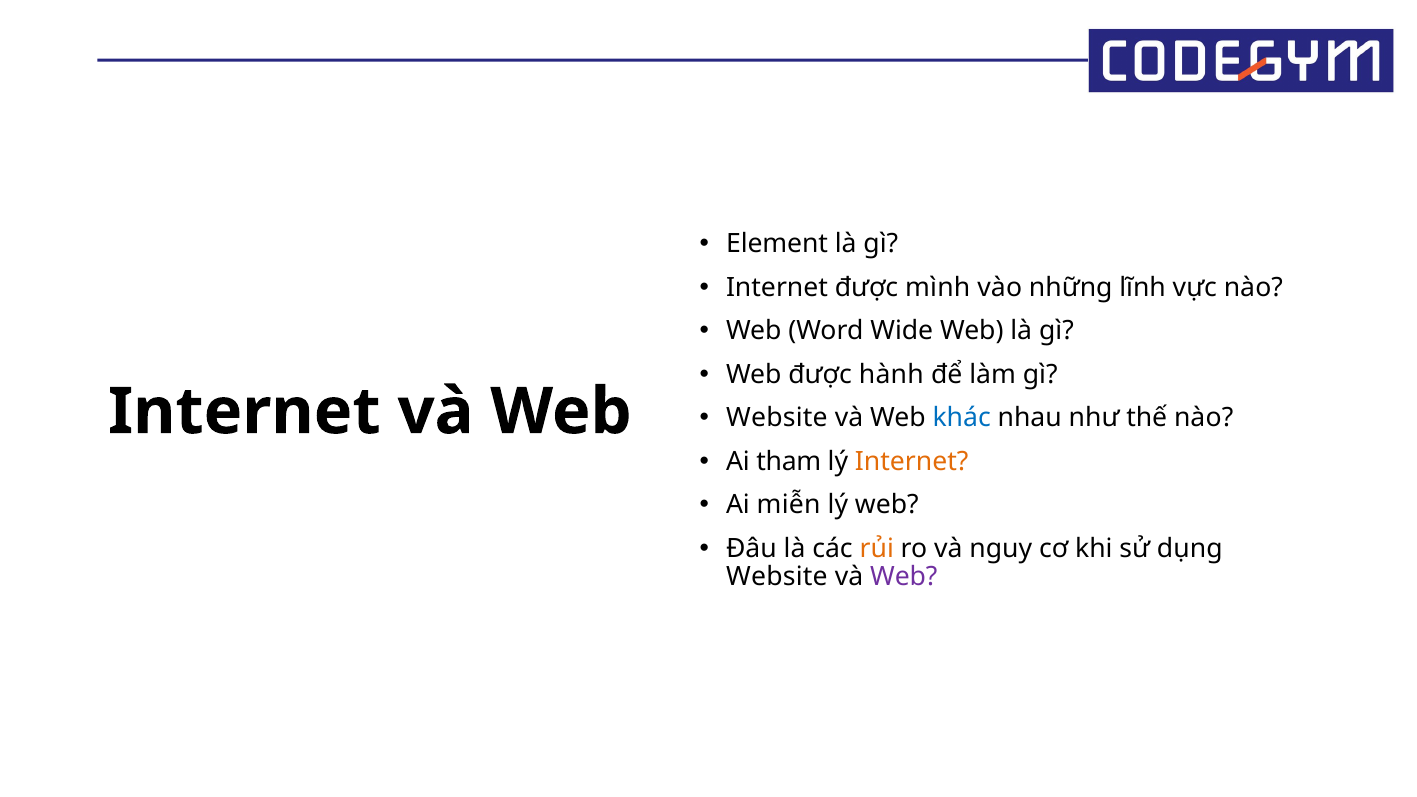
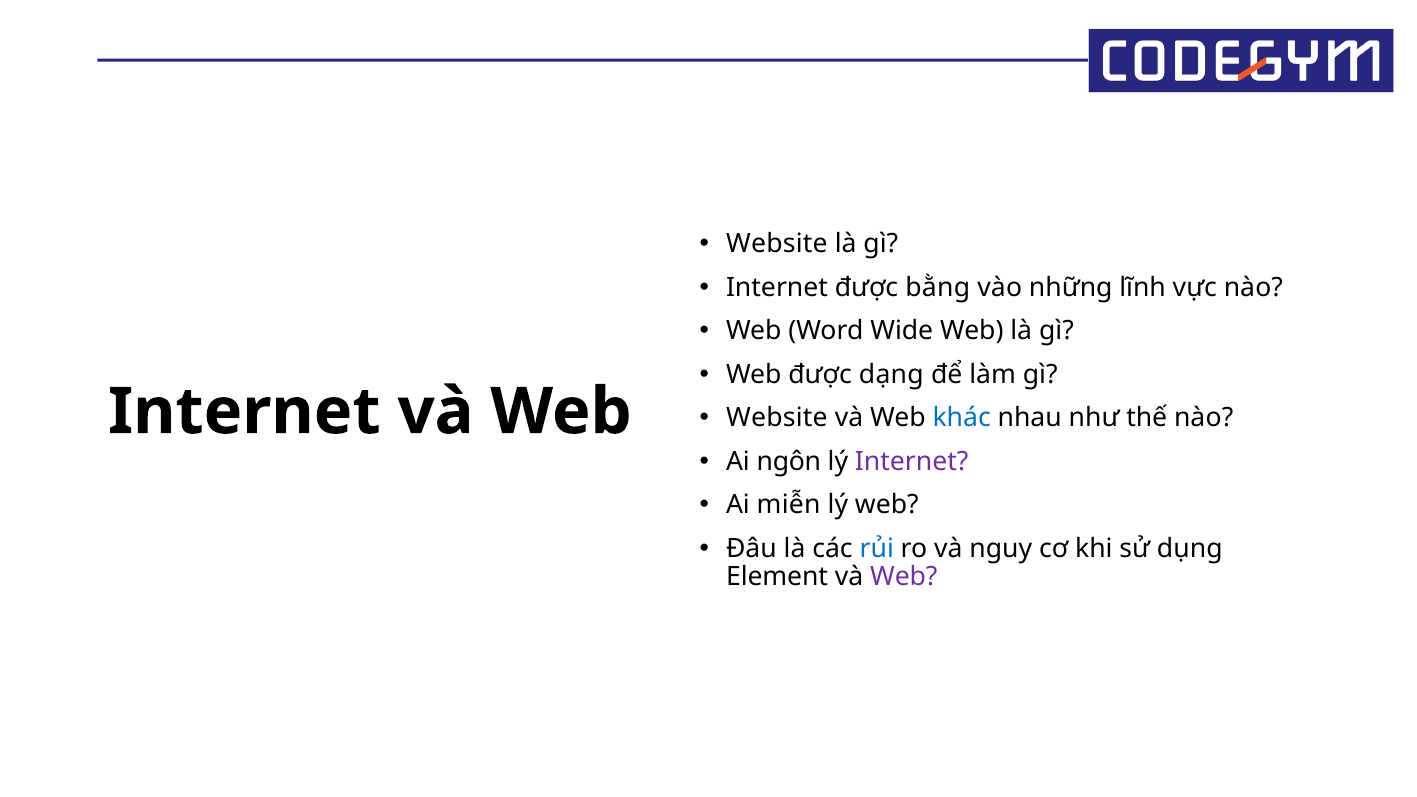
Element at (777, 244): Element -> Website
mình: mình -> bằng
hành: hành -> dạng
tham: tham -> ngôn
Internet at (912, 461) colour: orange -> purple
rủi colour: orange -> blue
Website at (777, 577): Website -> Element
